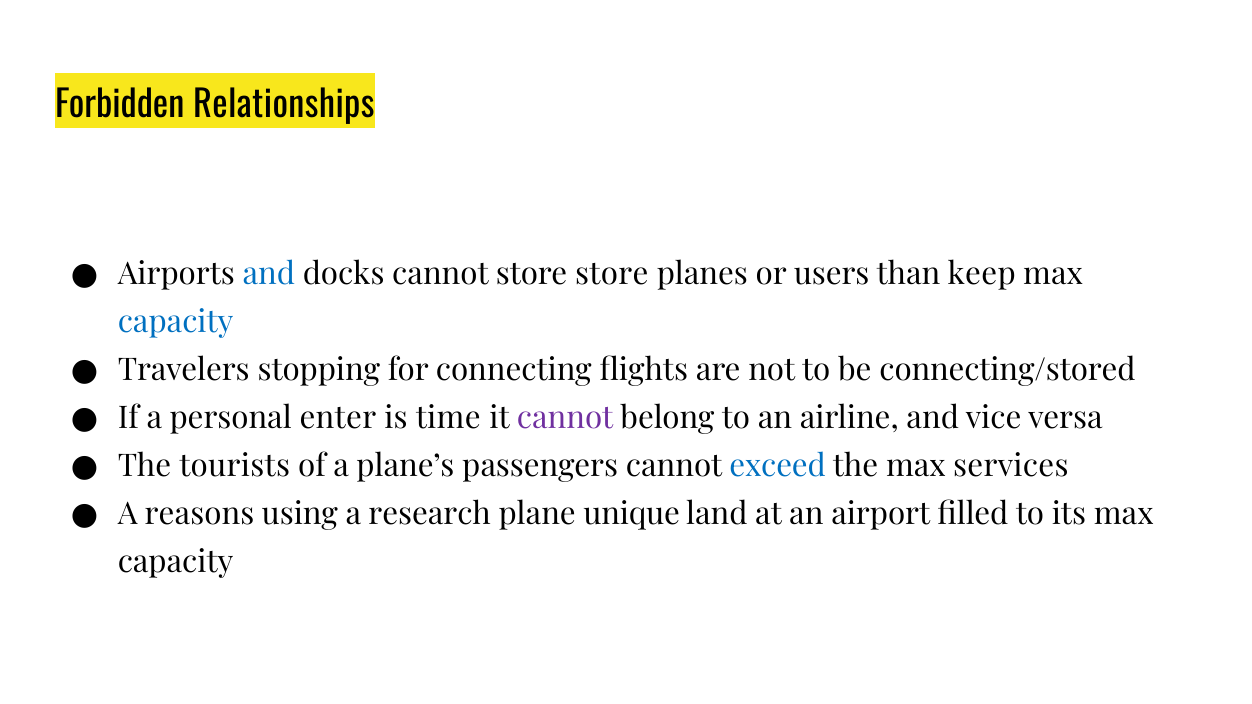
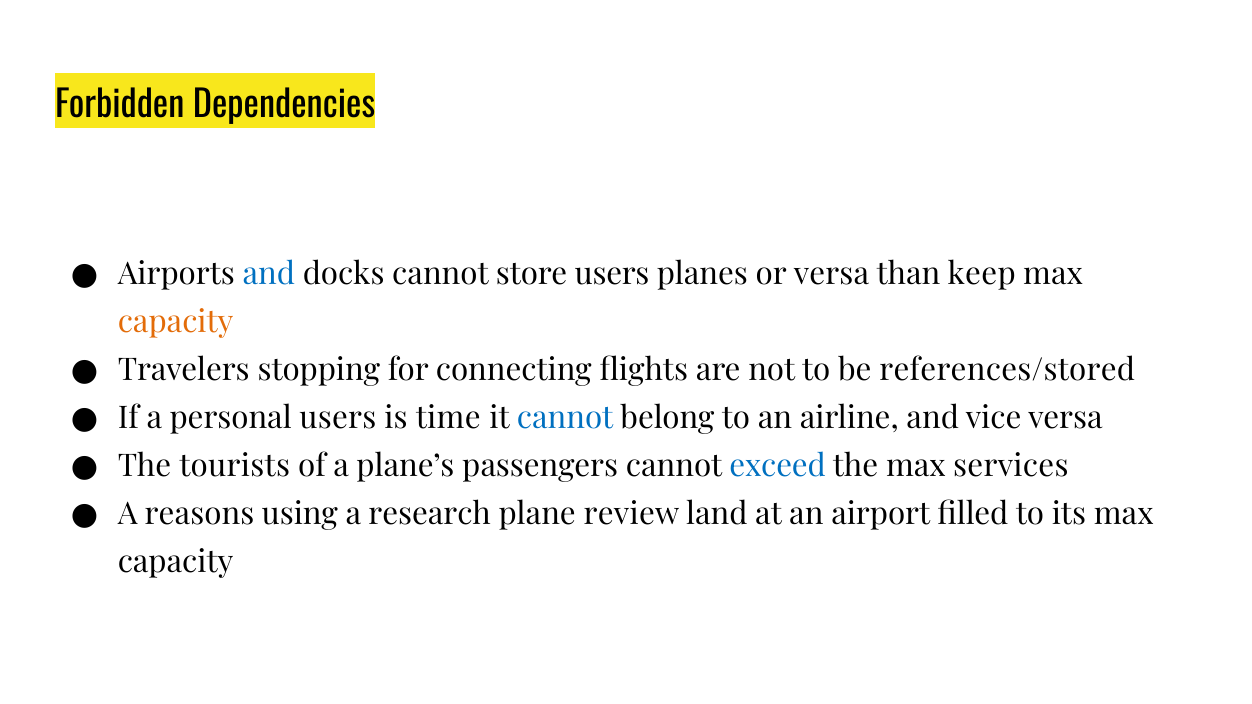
Relationships: Relationships -> Dependencies
store store: store -> users
or users: users -> versa
capacity at (176, 322) colour: blue -> orange
connecting/stored: connecting/stored -> references/stored
personal enter: enter -> users
cannot at (565, 418) colour: purple -> blue
unique: unique -> review
